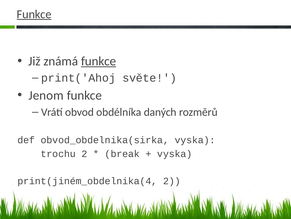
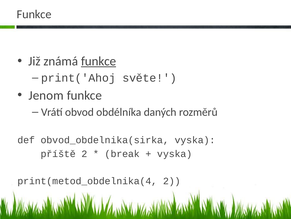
Funkce at (34, 14) underline: present -> none
trochu: trochu -> příště
print(jiném_obdelnika(4: print(jiném_obdelnika(4 -> print(metod_obdelnika(4
